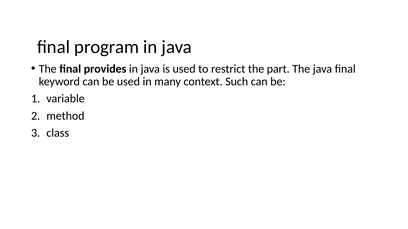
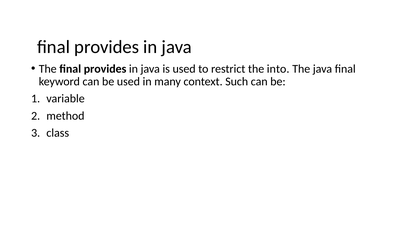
program at (107, 47): program -> provides
part: part -> into
